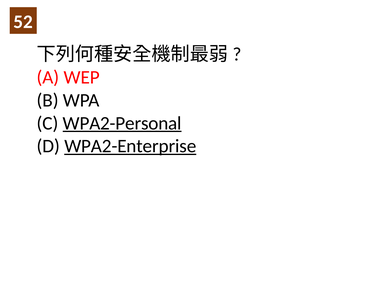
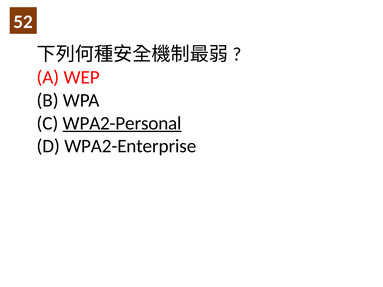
WPA2-Enterprise underline: present -> none
